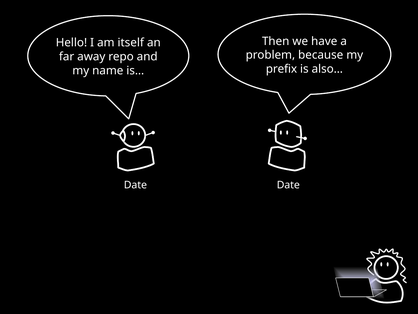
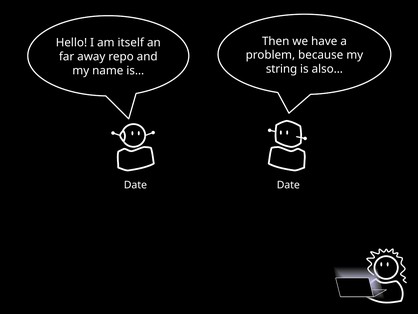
prefix: prefix -> string
